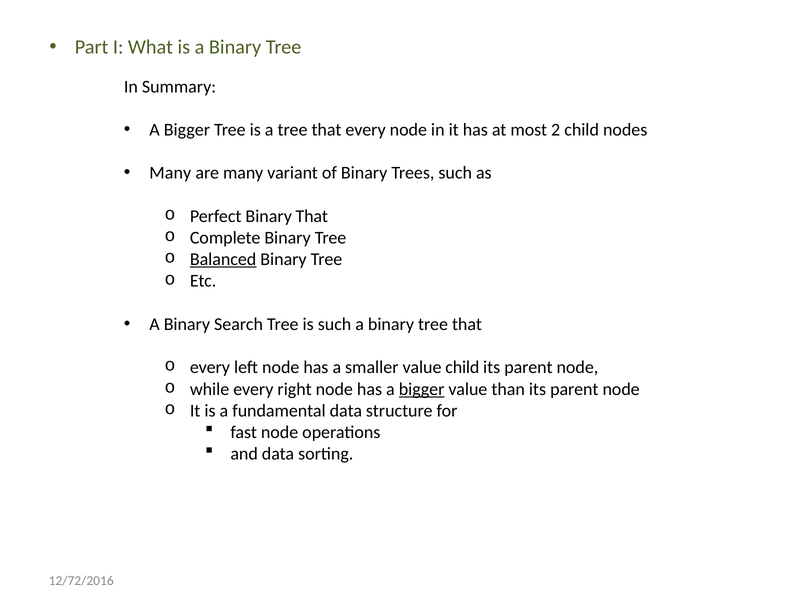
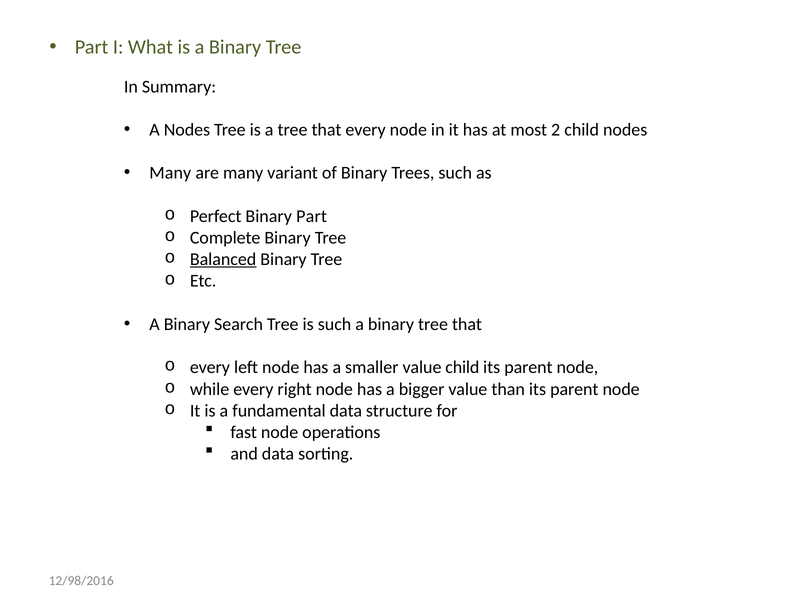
Bigger at (187, 130): Bigger -> Nodes
Binary That: That -> Part
bigger at (422, 389) underline: present -> none
12/72/2016: 12/72/2016 -> 12/98/2016
